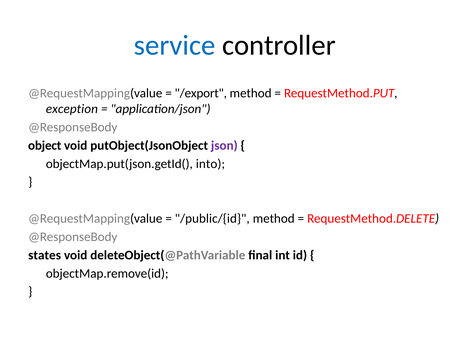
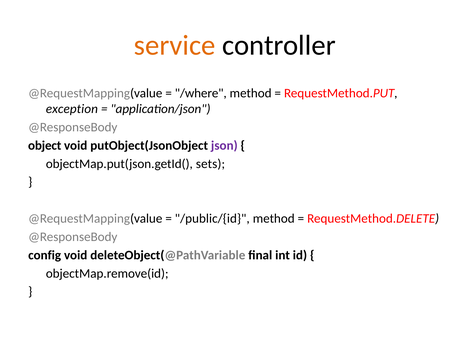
service colour: blue -> orange
/export: /export -> /where
into: into -> sets
states: states -> config
